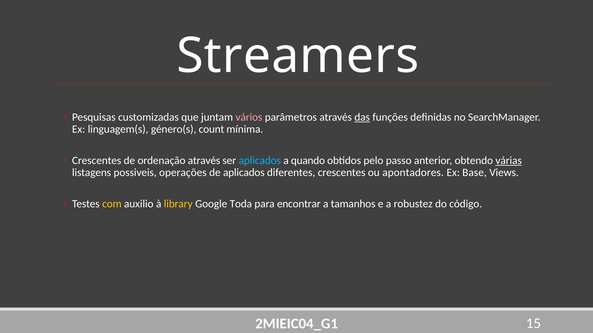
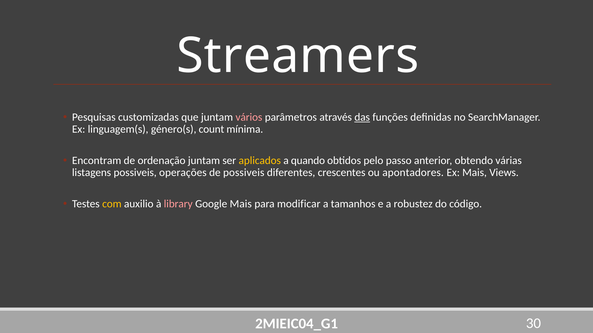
Crescentes at (97, 161): Crescentes -> Encontram
ordenação através: através -> juntam
aplicados at (260, 161) colour: light blue -> yellow
várias underline: present -> none
de aplicados: aplicados -> possiveis
Ex Base: Base -> Mais
library colour: yellow -> pink
Google Toda: Toda -> Mais
encontrar: encontrar -> modificar
15: 15 -> 30
